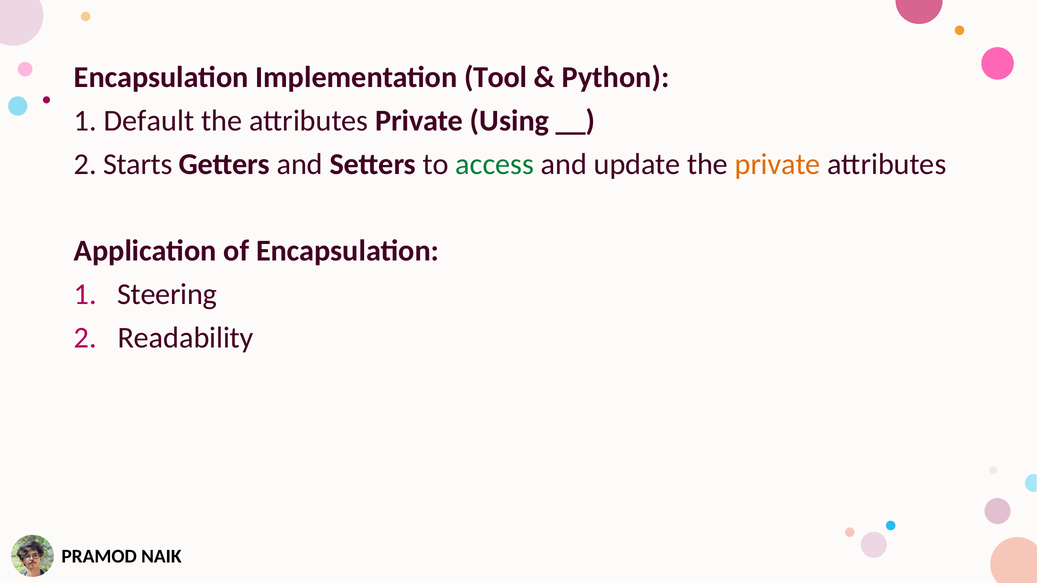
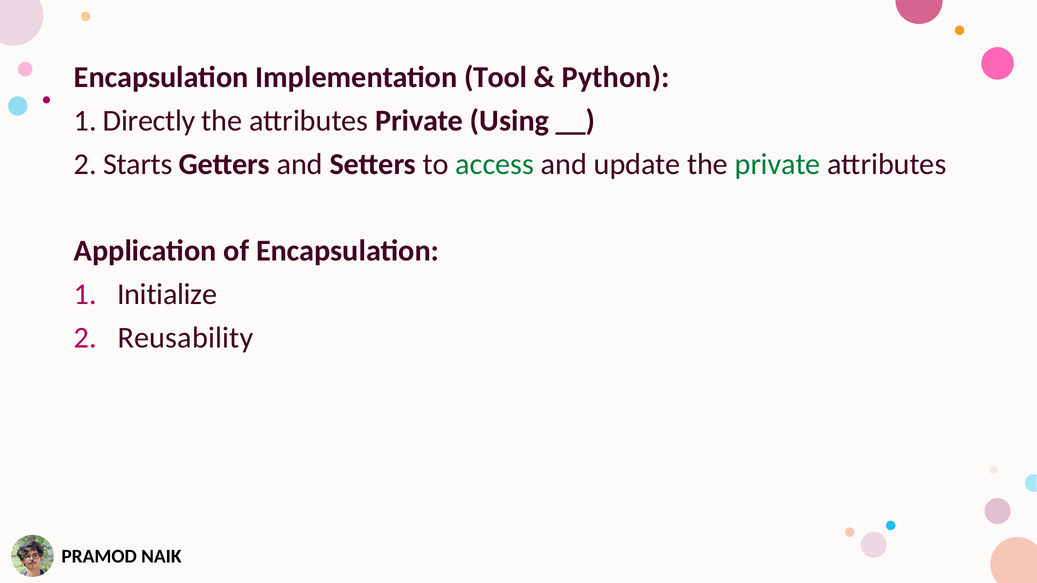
Default: Default -> Directly
private at (778, 164) colour: orange -> green
Steering: Steering -> Initialize
Readability: Readability -> Reusability
